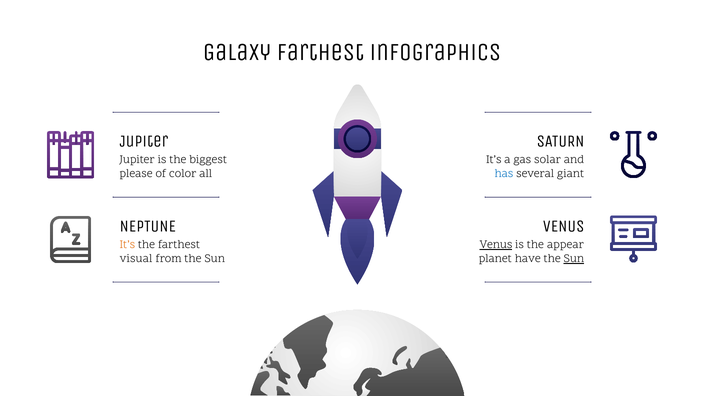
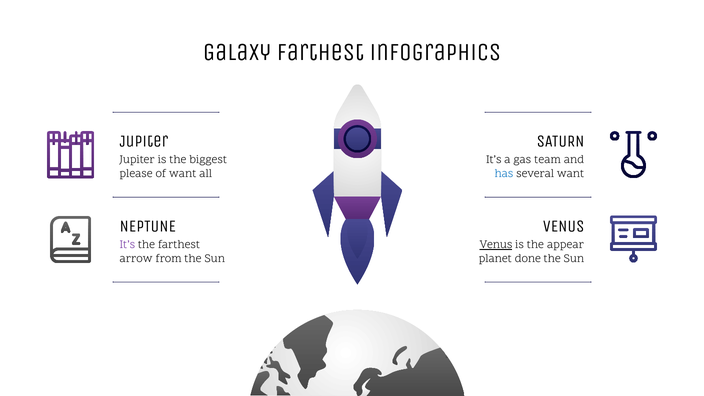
solar: solar -> team
of color: color -> want
several giant: giant -> want
It’s at (127, 244) colour: orange -> purple
visual: visual -> arrow
have: have -> done
Sun at (574, 258) underline: present -> none
